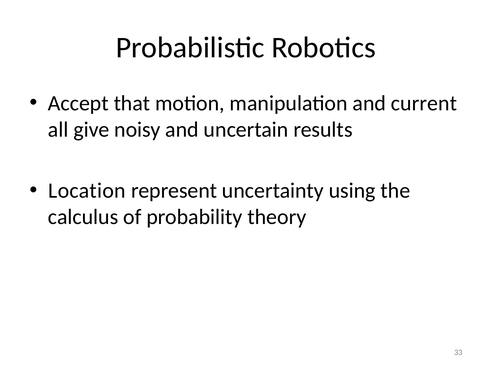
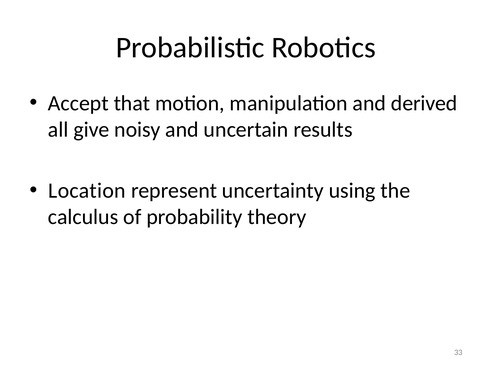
current: current -> derived
